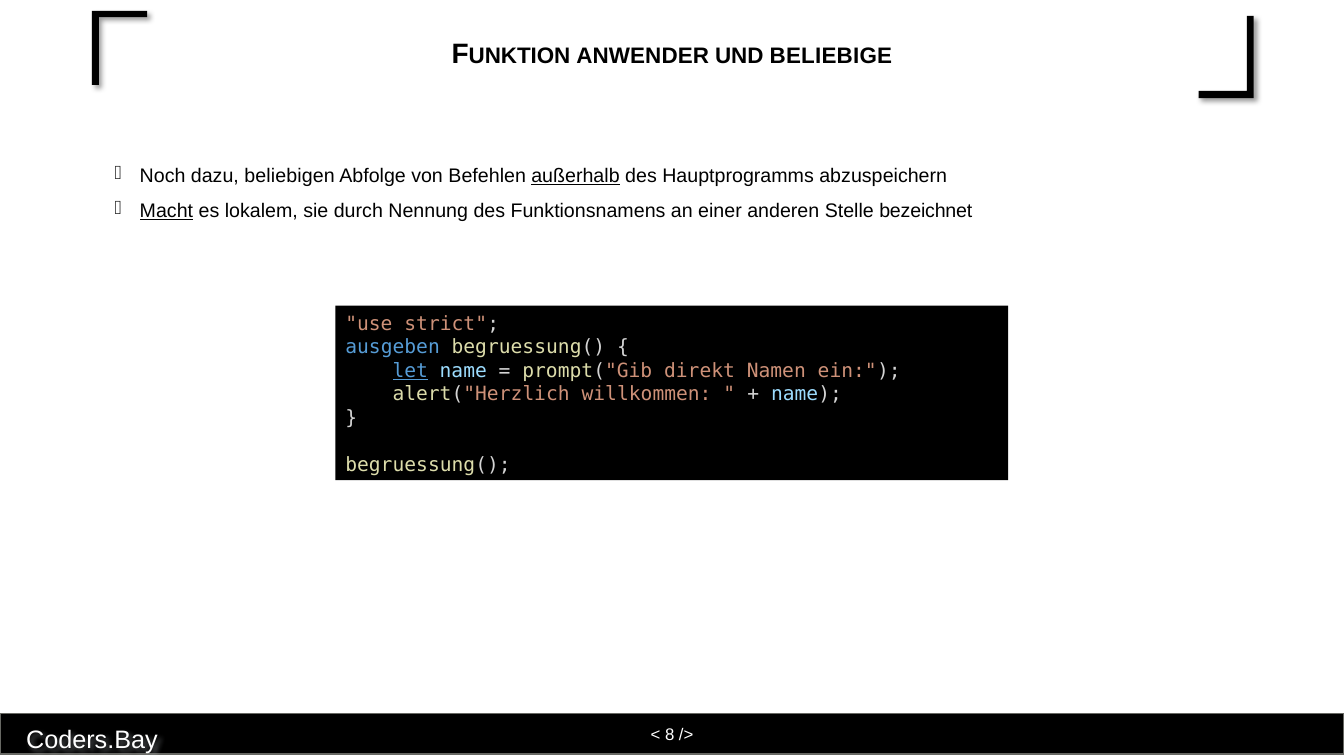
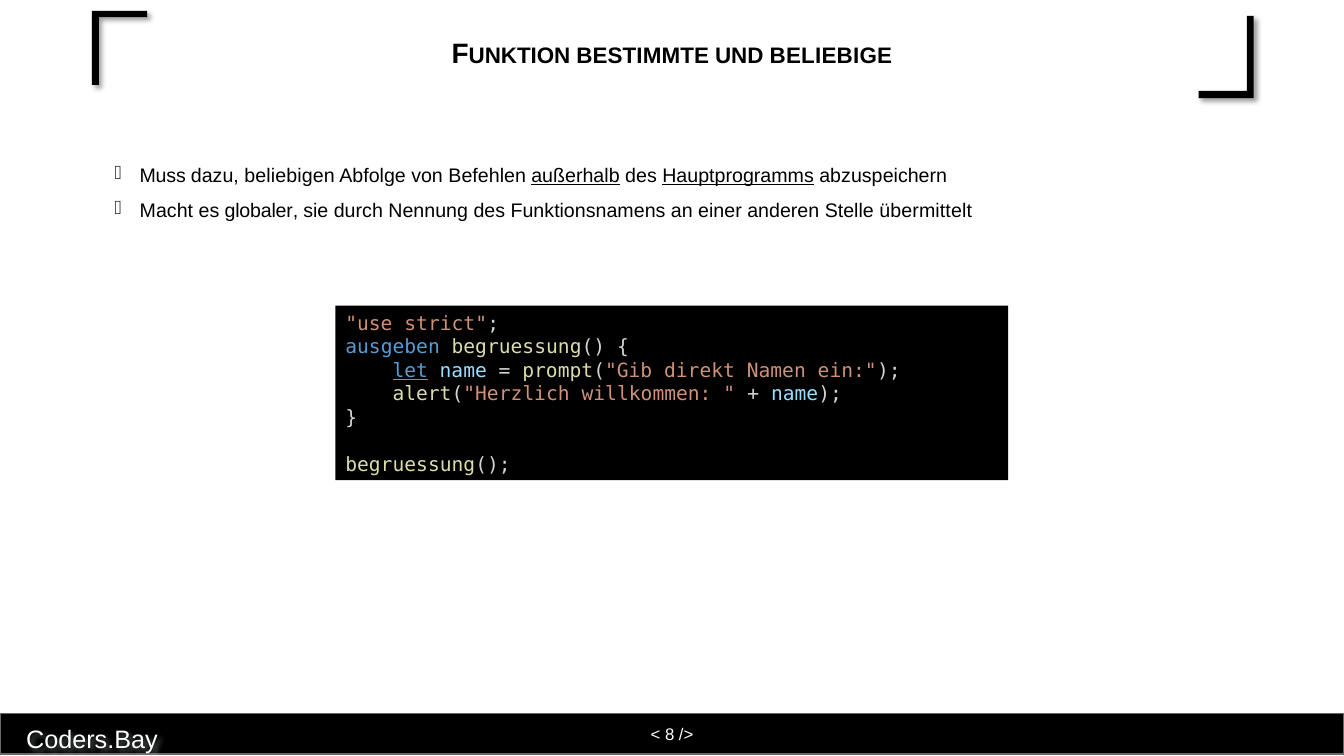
ANWENDER: ANWENDER -> BESTIMMTE
Noch: Noch -> Muss
Hauptprogramms underline: none -> present
Macht underline: present -> none
lokalem: lokalem -> globaler
bezeichnet: bezeichnet -> übermittelt
